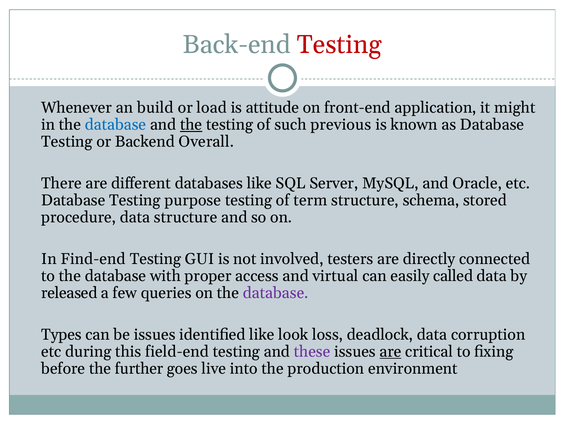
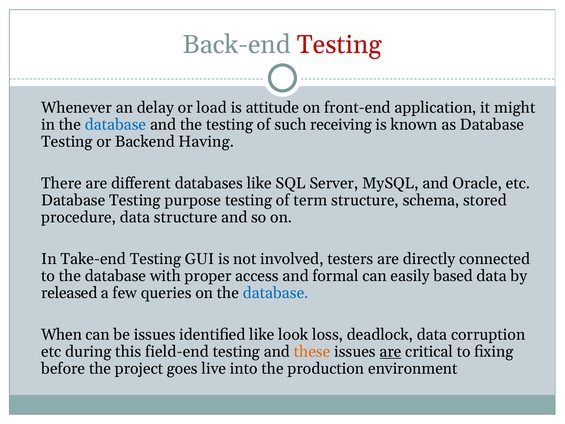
build: build -> delay
the at (191, 125) underline: present -> none
previous: previous -> receiving
Overall: Overall -> Having
Find-end: Find-end -> Take-end
virtual: virtual -> formal
called: called -> based
database at (276, 293) colour: purple -> blue
Types: Types -> When
these colour: purple -> orange
further: further -> project
